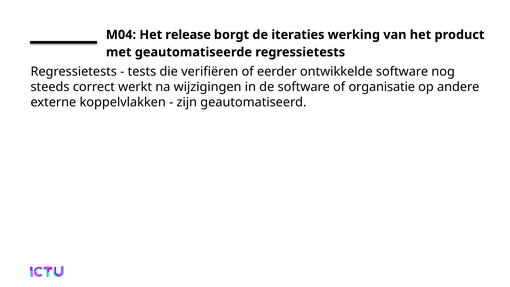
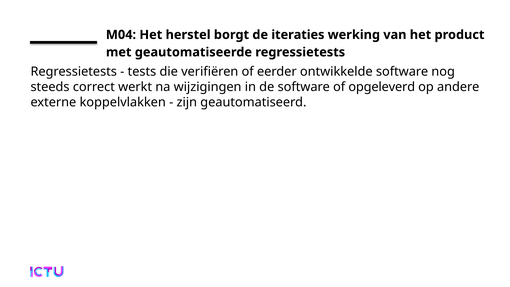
release: release -> herstel
organisatie: organisatie -> opgeleverd
